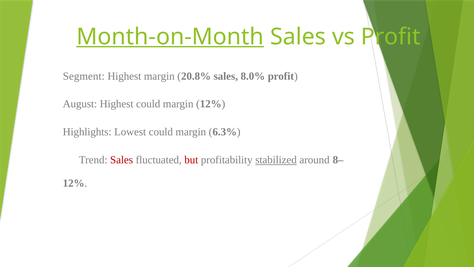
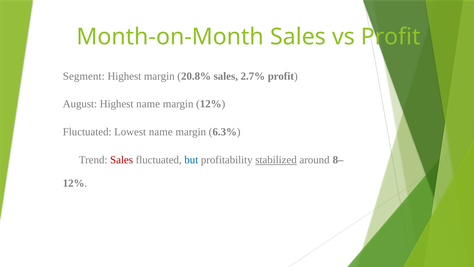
Month-on-Month underline: present -> none
8.0%: 8.0% -> 2.7%
Highest could: could -> name
Highlights at (87, 132): Highlights -> Fluctuated
Lowest could: could -> name
but colour: red -> blue
